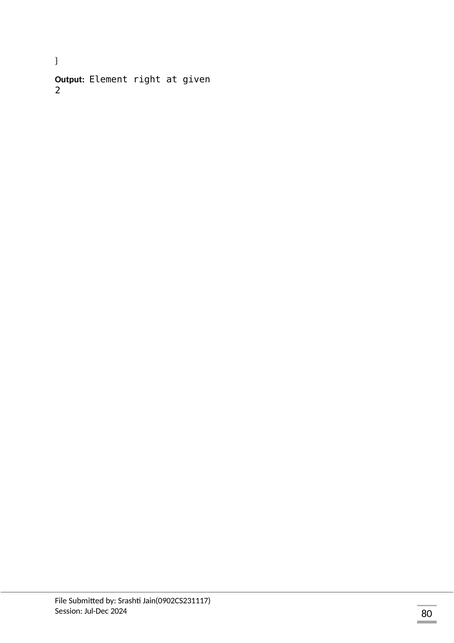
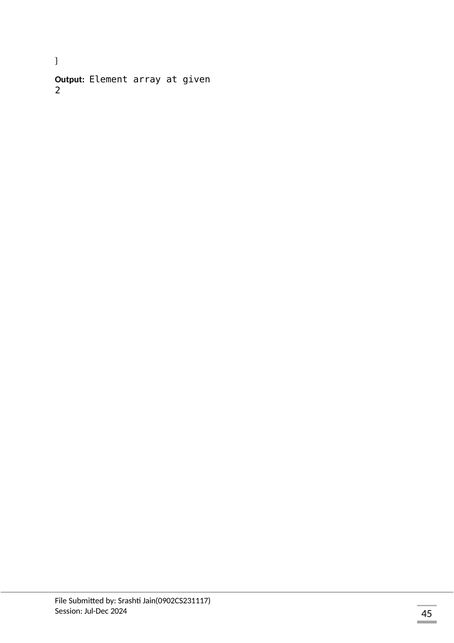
right: right -> array
80: 80 -> 45
